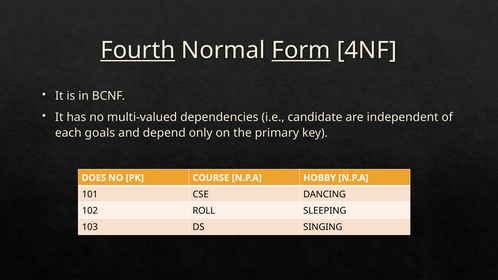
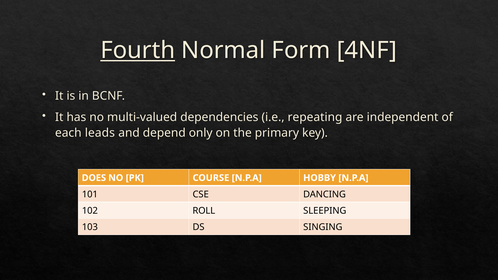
Form underline: present -> none
candidate: candidate -> repeating
goals: goals -> leads
